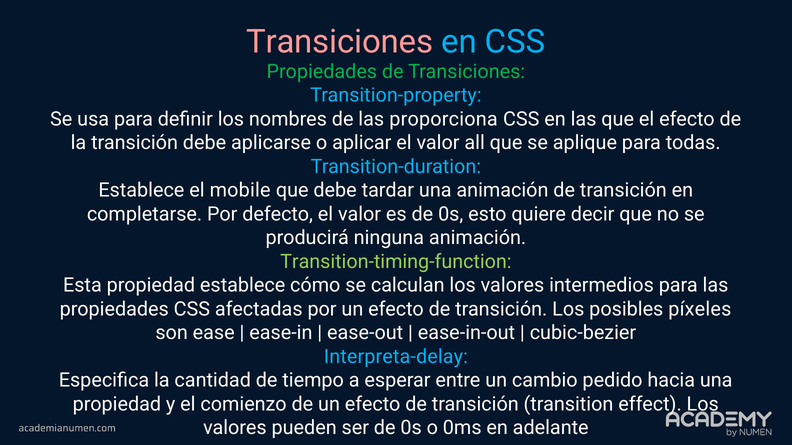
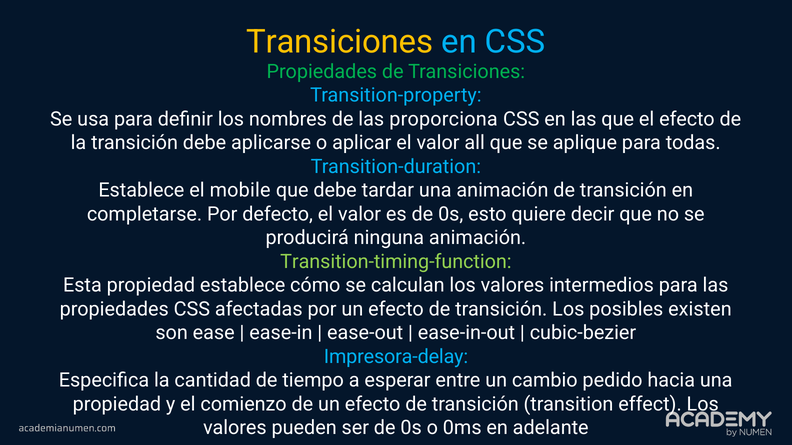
Transiciones at (340, 42) colour: pink -> yellow
píxeles: píxeles -> existen
Interpreta-delay: Interpreta-delay -> Impresora-delay
